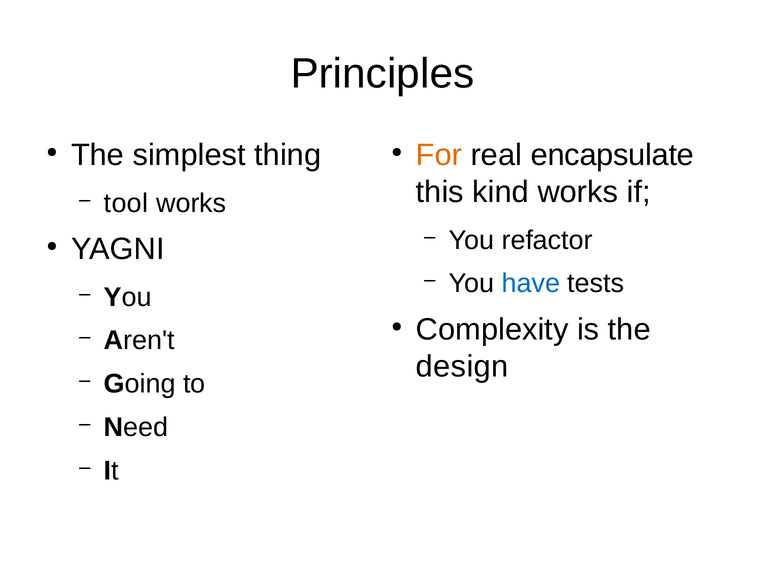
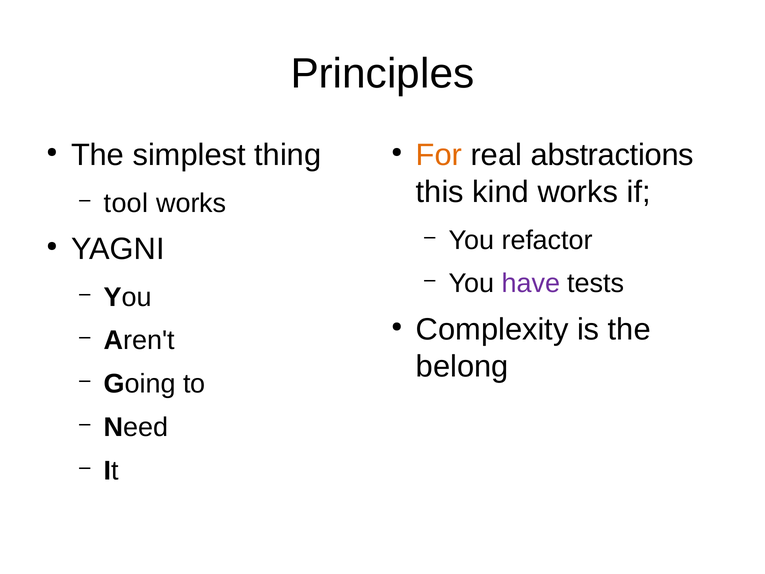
encapsulate: encapsulate -> abstractions
have colour: blue -> purple
design: design -> belong
